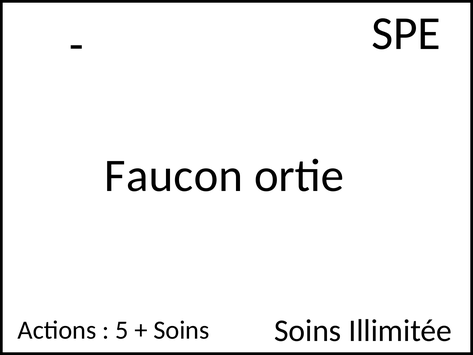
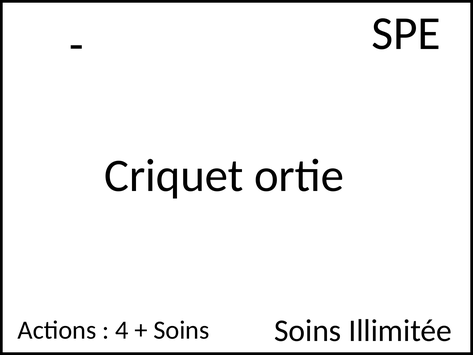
Faucon: Faucon -> Criquet
5: 5 -> 4
